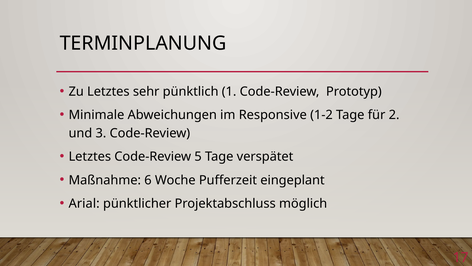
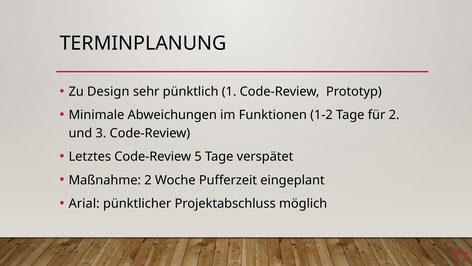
Zu Letztes: Letztes -> Design
Responsive: Responsive -> Funktionen
Maßnahme 6: 6 -> 2
